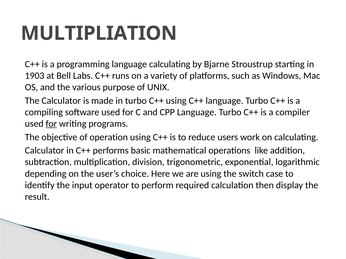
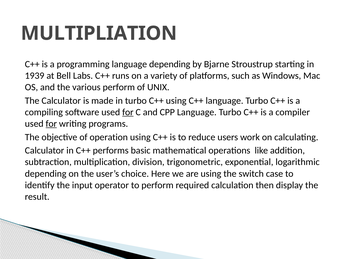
language calculating: calculating -> depending
1903: 1903 -> 1939
various purpose: purpose -> perform
for at (128, 112) underline: none -> present
